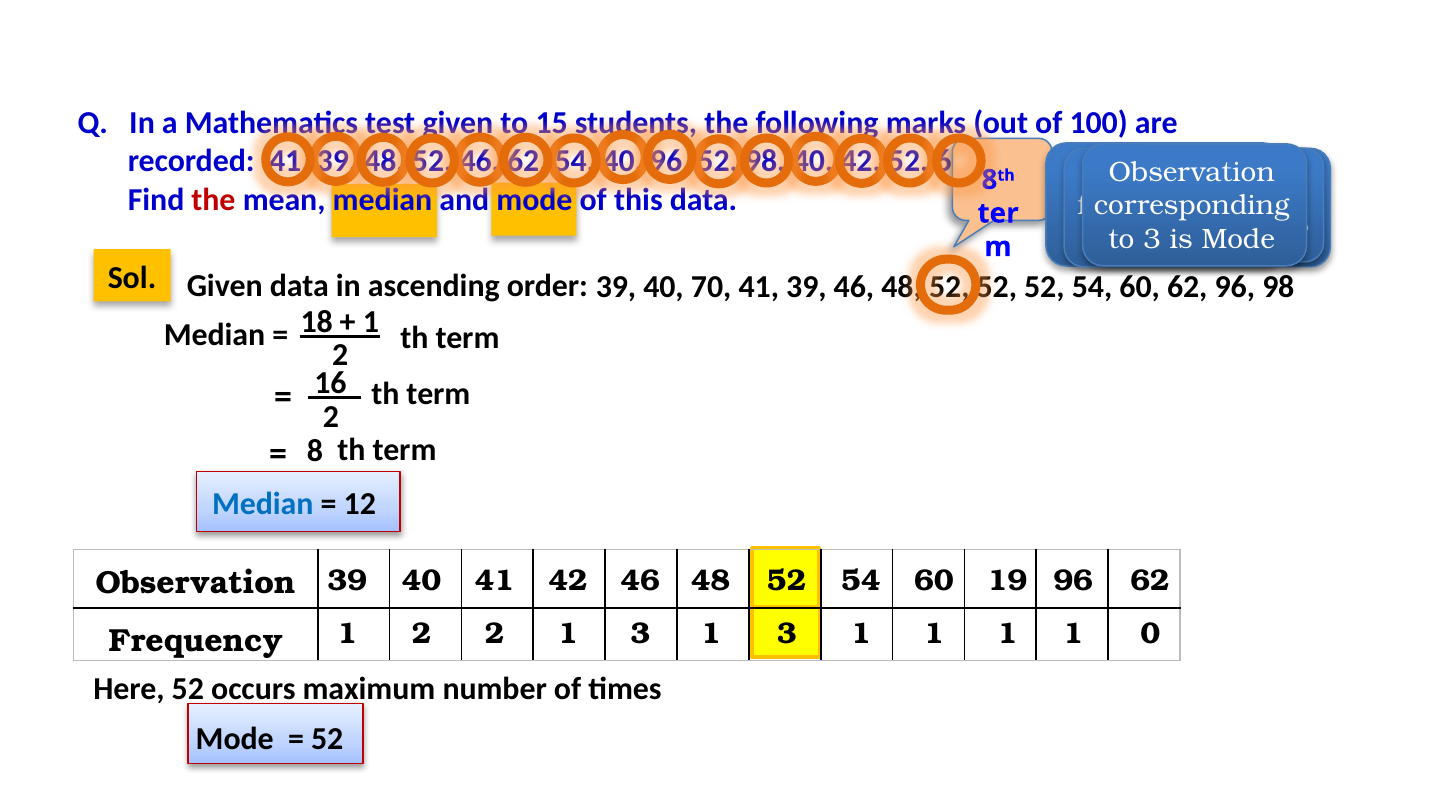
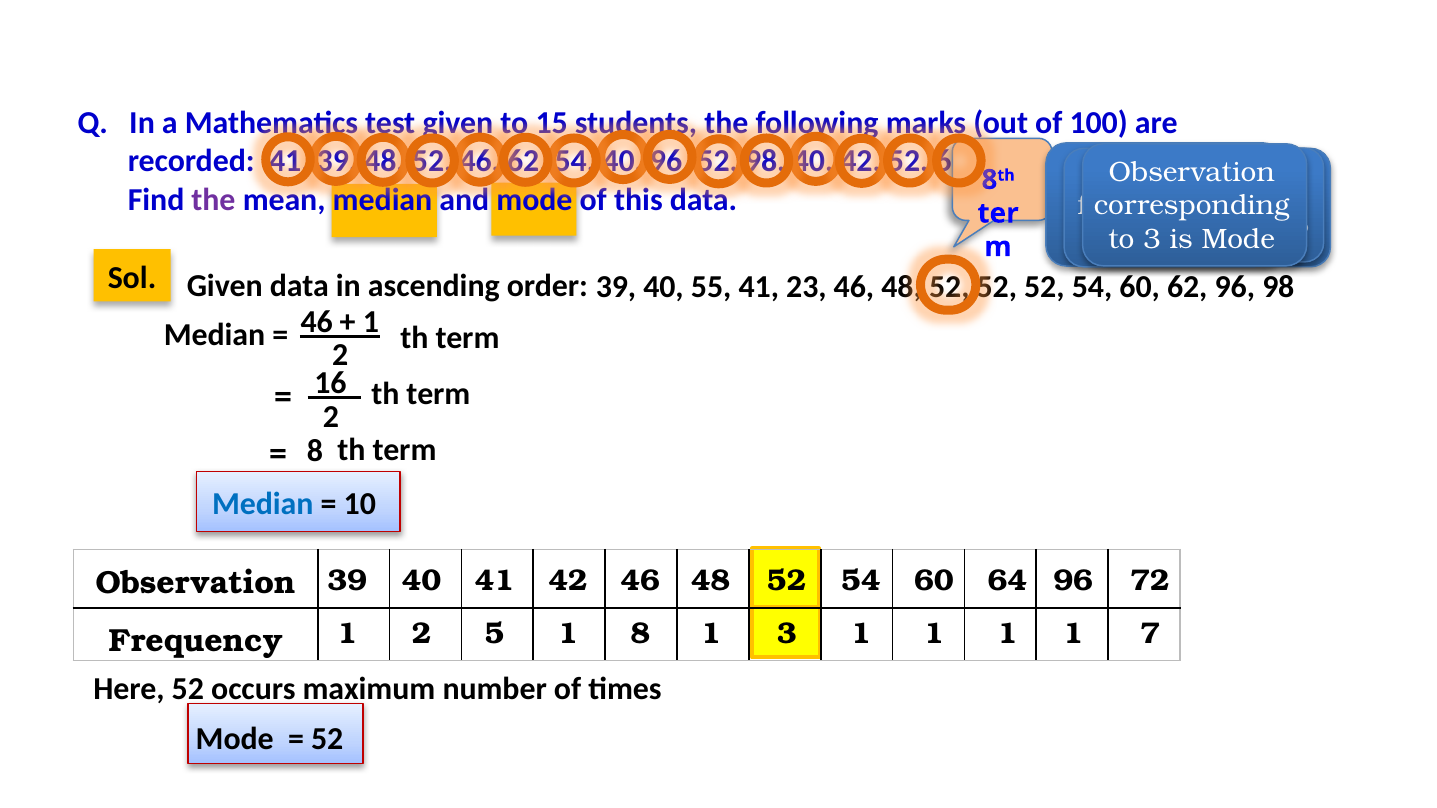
the at (213, 200) colour: red -> purple
70: 70 -> 55
39 at (806, 287): 39 -> 23
18 at (317, 322): 18 -> 46
12: 12 -> 10
19: 19 -> 64
96 62: 62 -> 72
2 2: 2 -> 5
1 3: 3 -> 8
0: 0 -> 7
